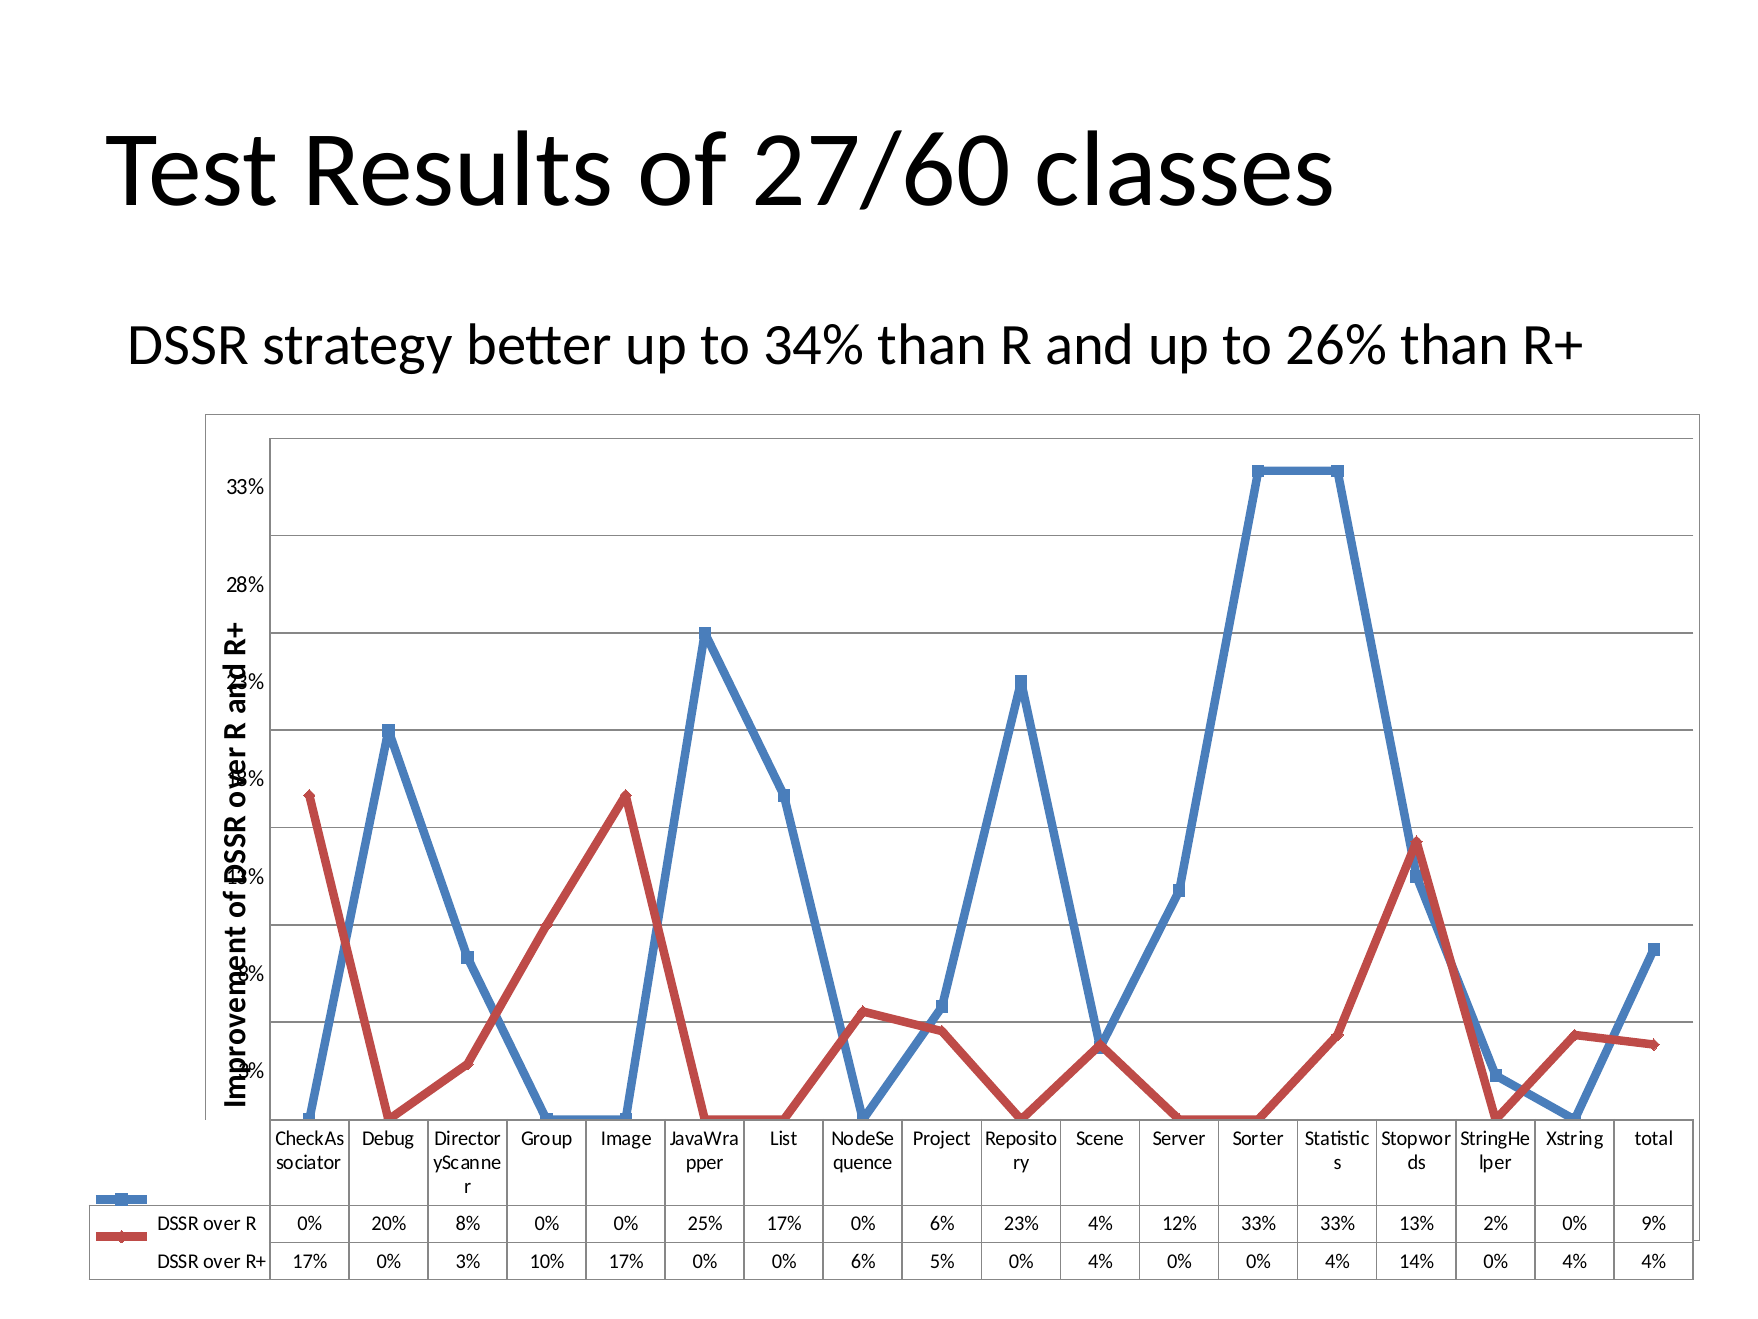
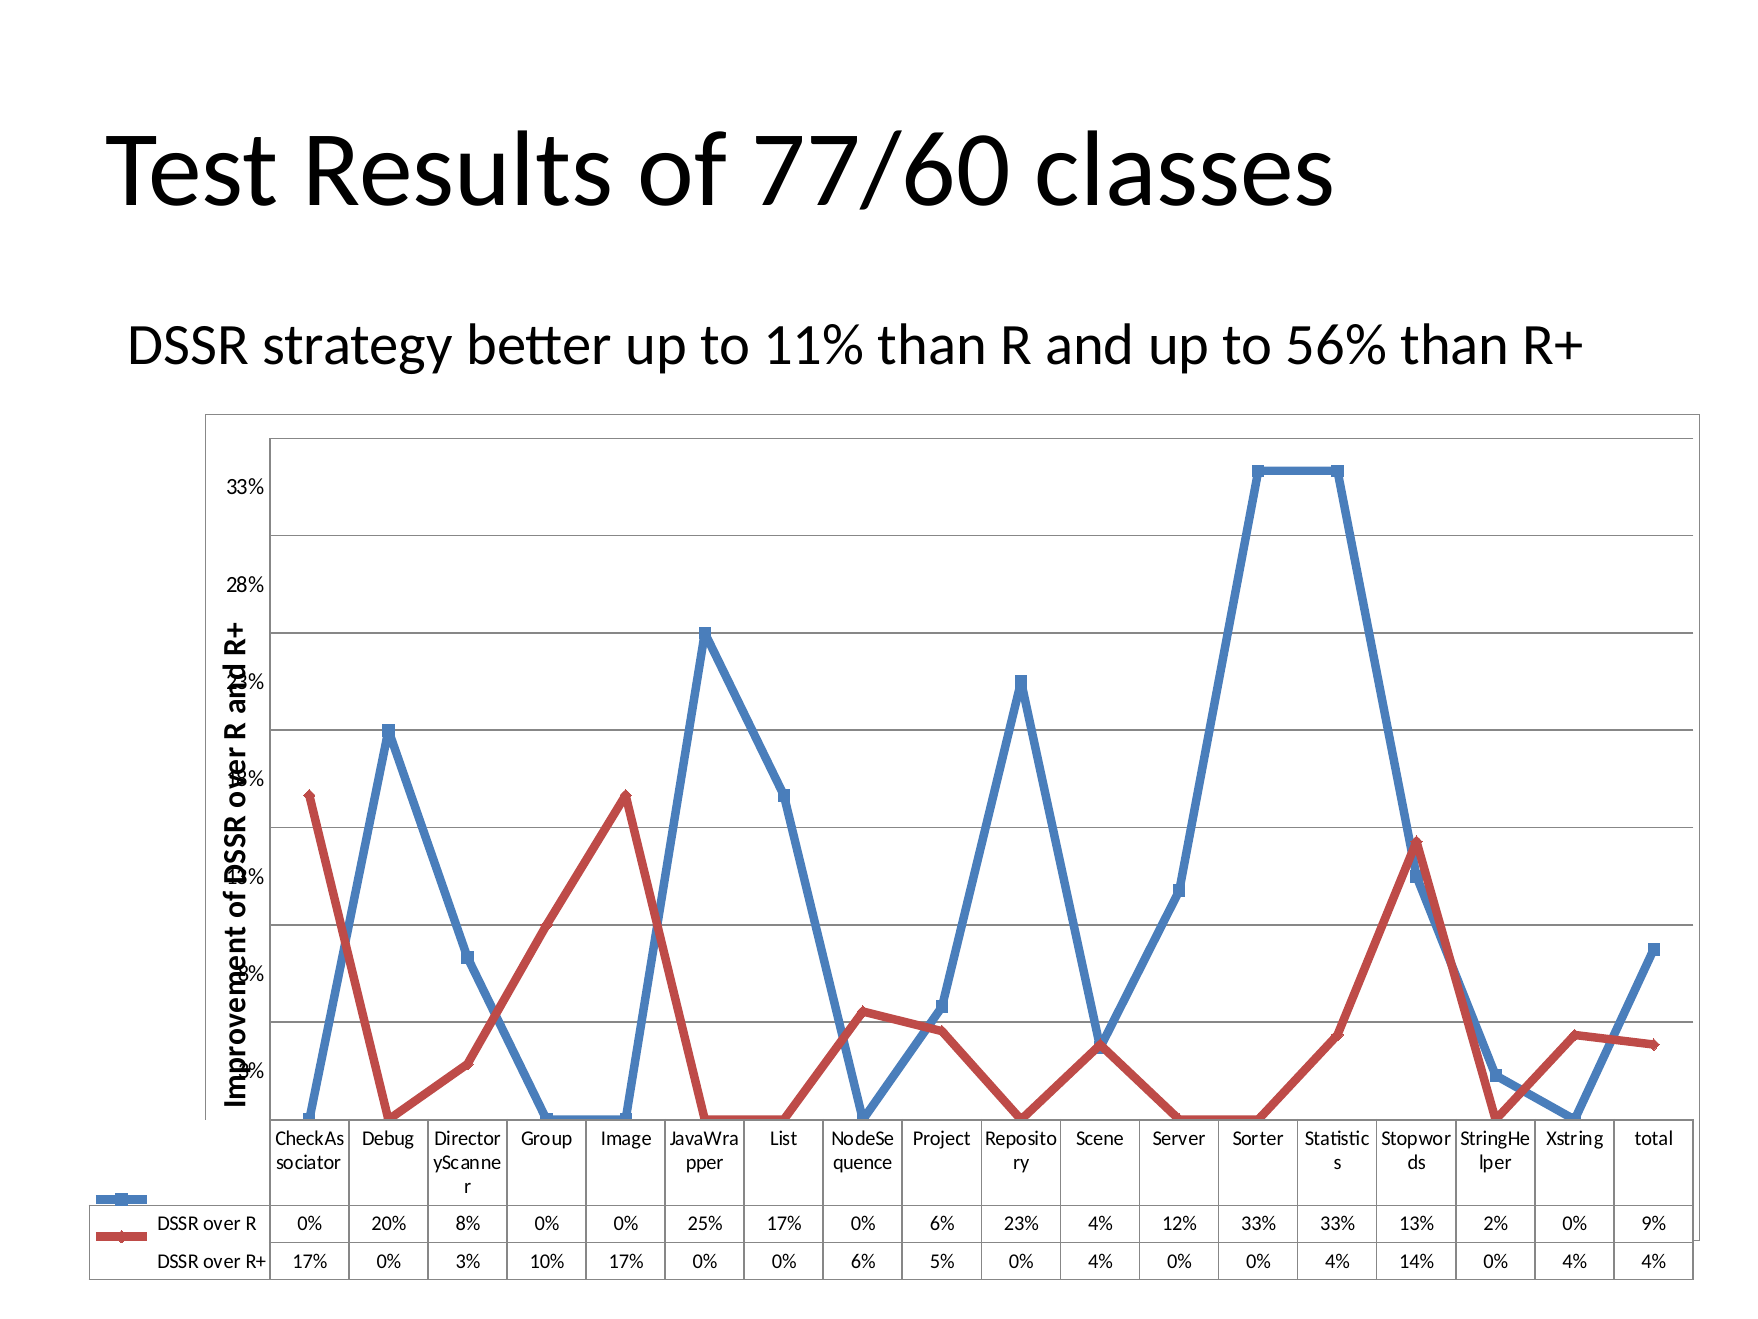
27/60: 27/60 -> 77/60
34%: 34% -> 11%
26%: 26% -> 56%
